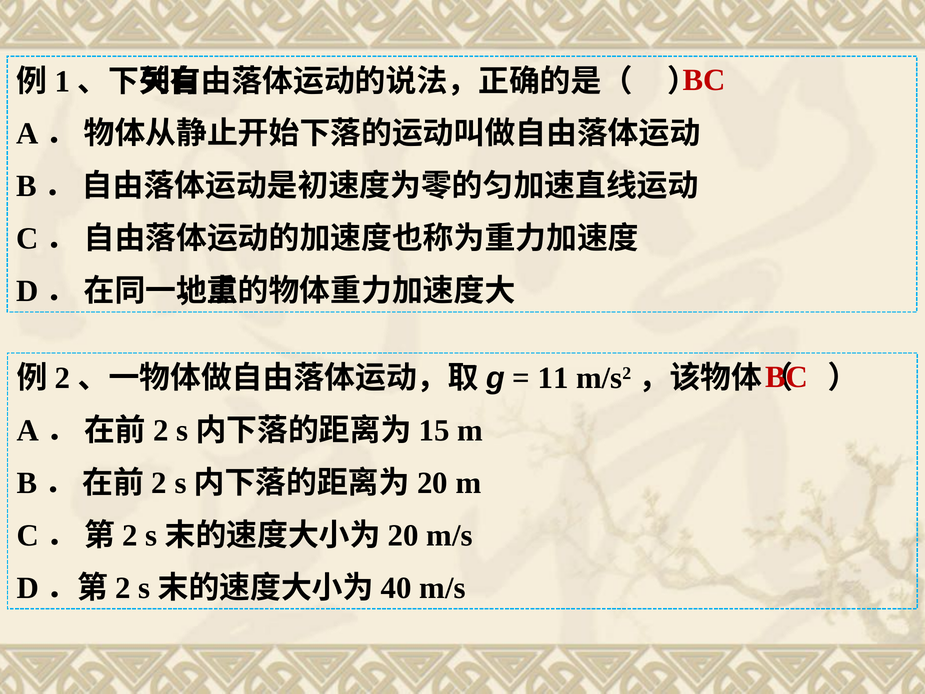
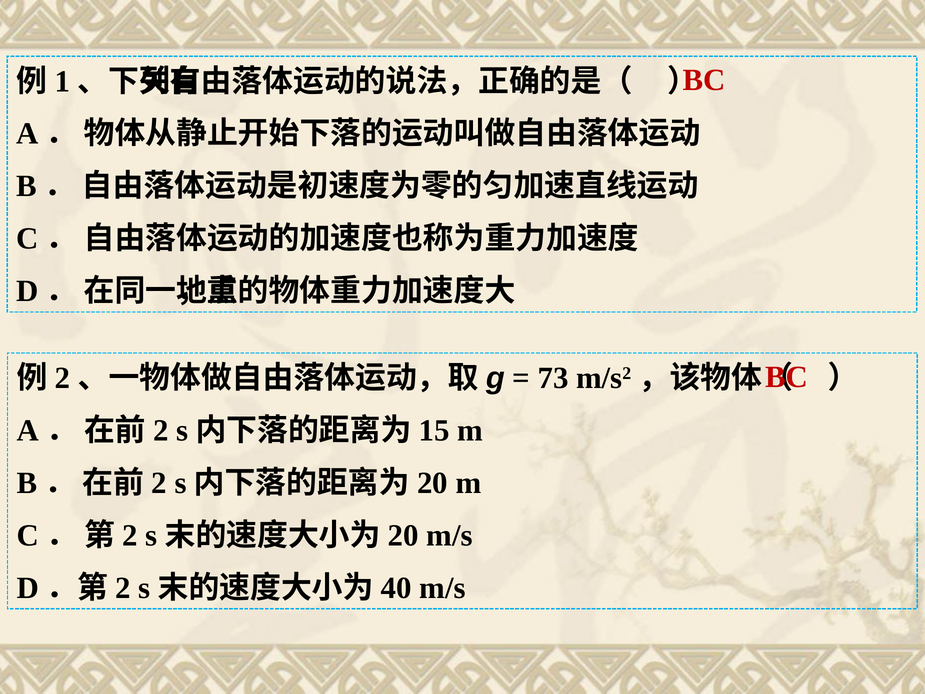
11: 11 -> 73
